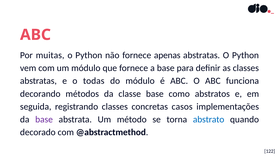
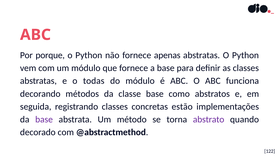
muitas: muitas -> porque
casos: casos -> estão
abstrato colour: blue -> purple
